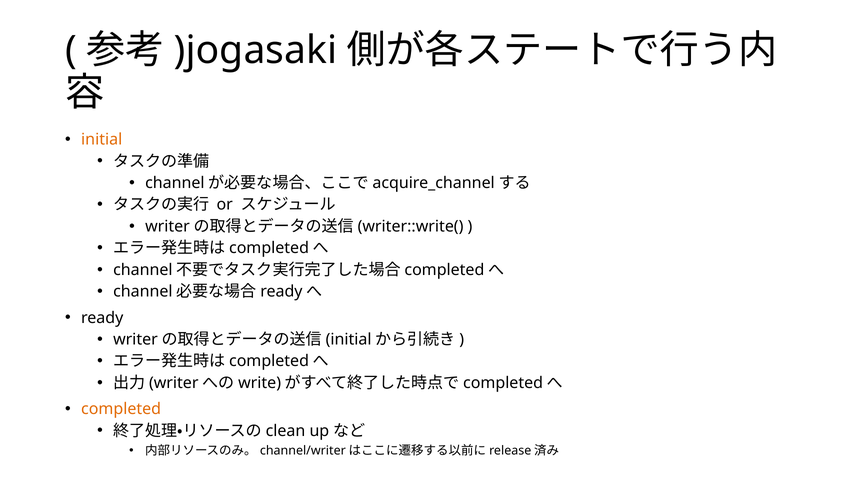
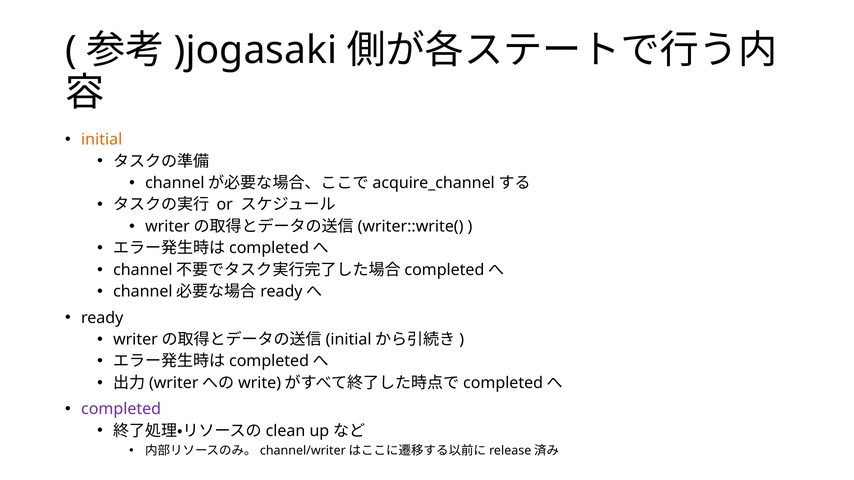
completed colour: orange -> purple
